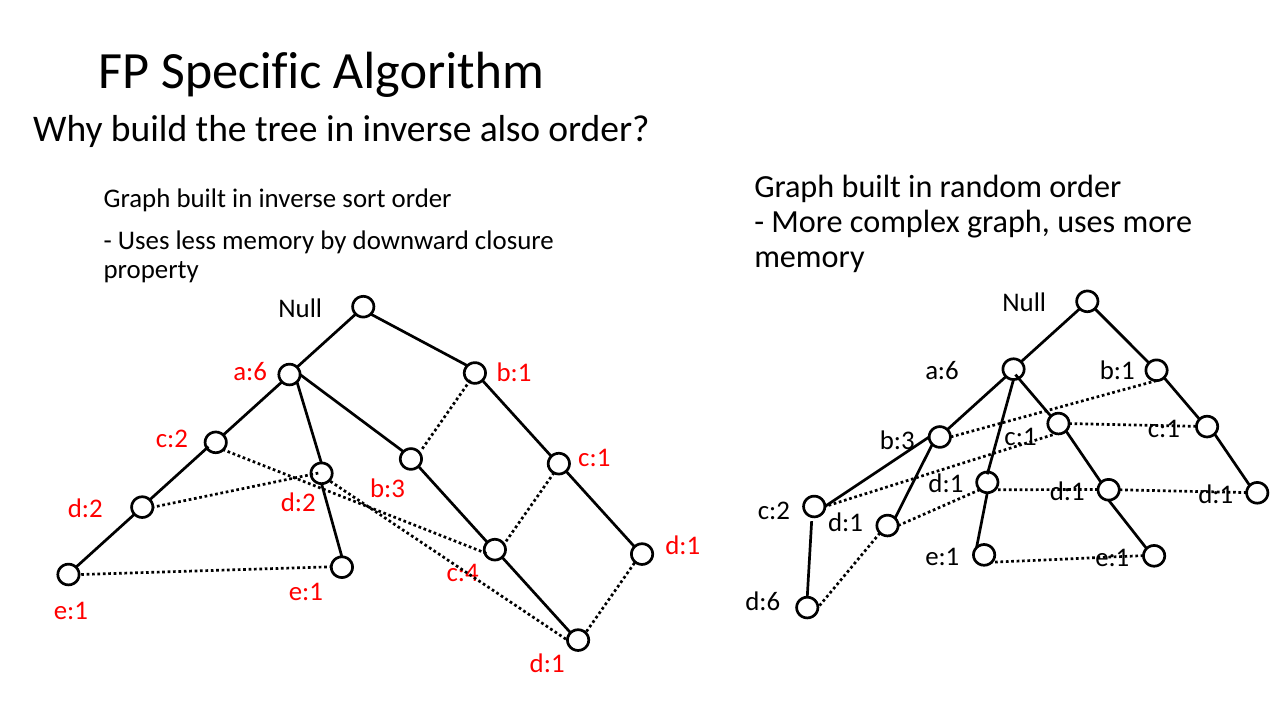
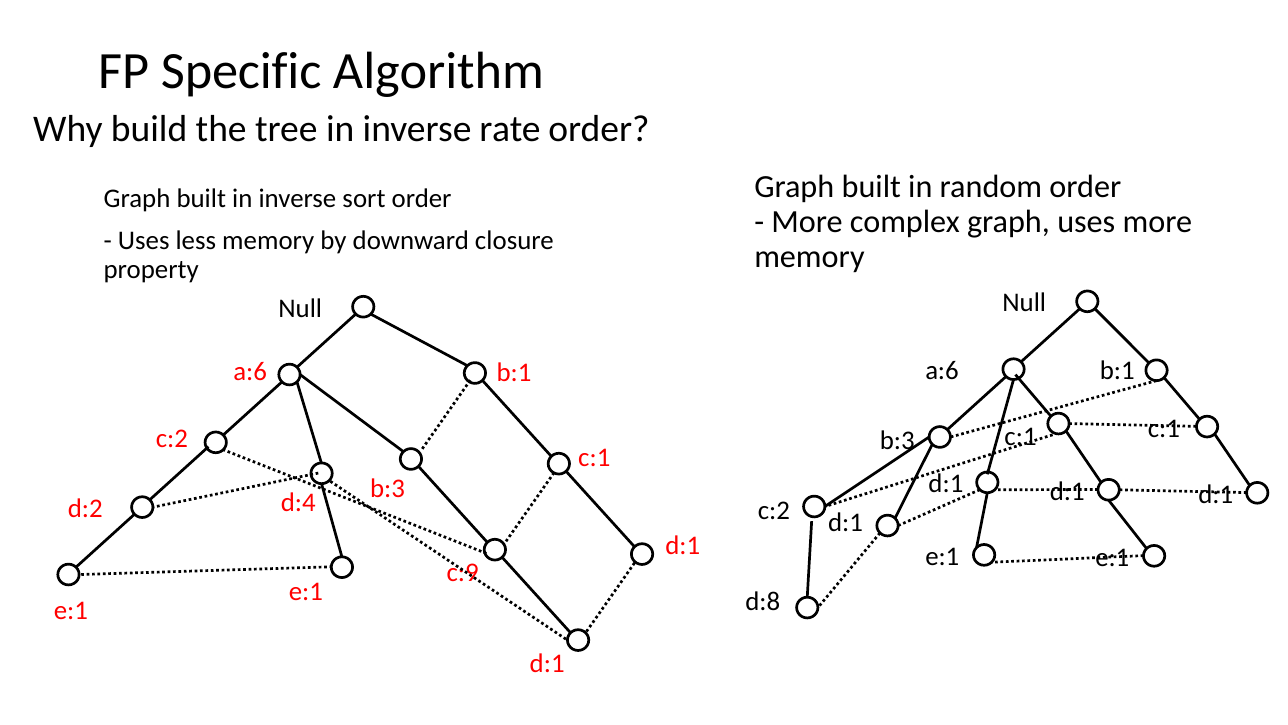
also: also -> rate
d:2 at (298, 503): d:2 -> d:4
c:4: c:4 -> c:9
d:6: d:6 -> d:8
